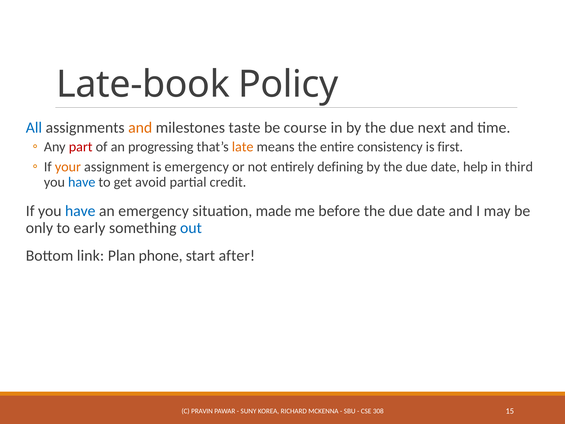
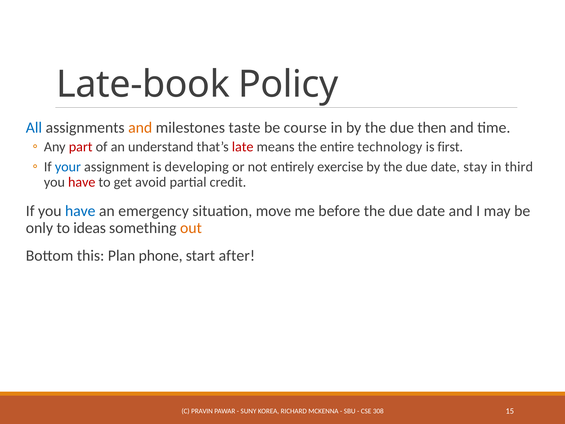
next: next -> then
progressing: progressing -> understand
late colour: orange -> red
consistency: consistency -> technology
your colour: orange -> blue
is emergency: emergency -> developing
defining: defining -> exercise
help: help -> stay
have at (82, 182) colour: blue -> red
made: made -> move
early: early -> ideas
out colour: blue -> orange
link: link -> this
